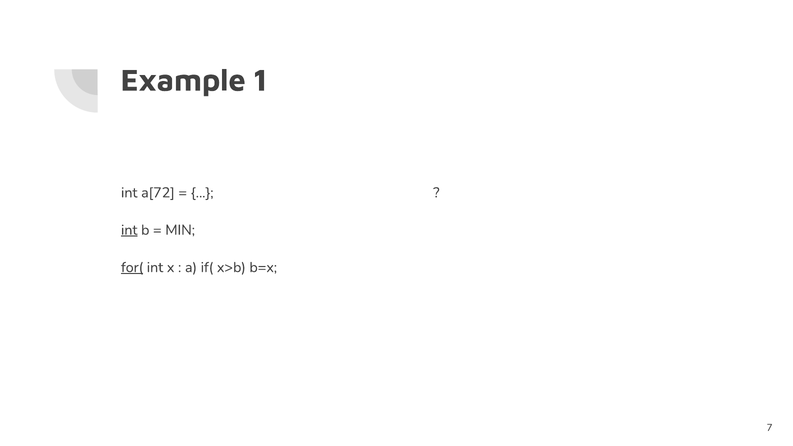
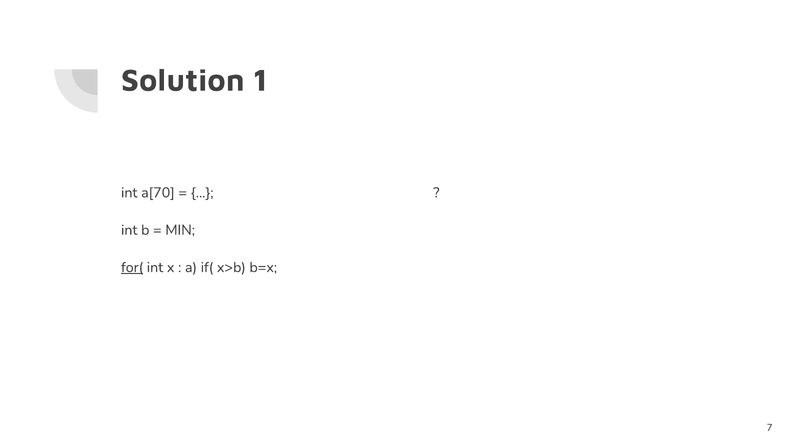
Example: Example -> Solution
a[72: a[72 -> a[70
int at (129, 230) underline: present -> none
